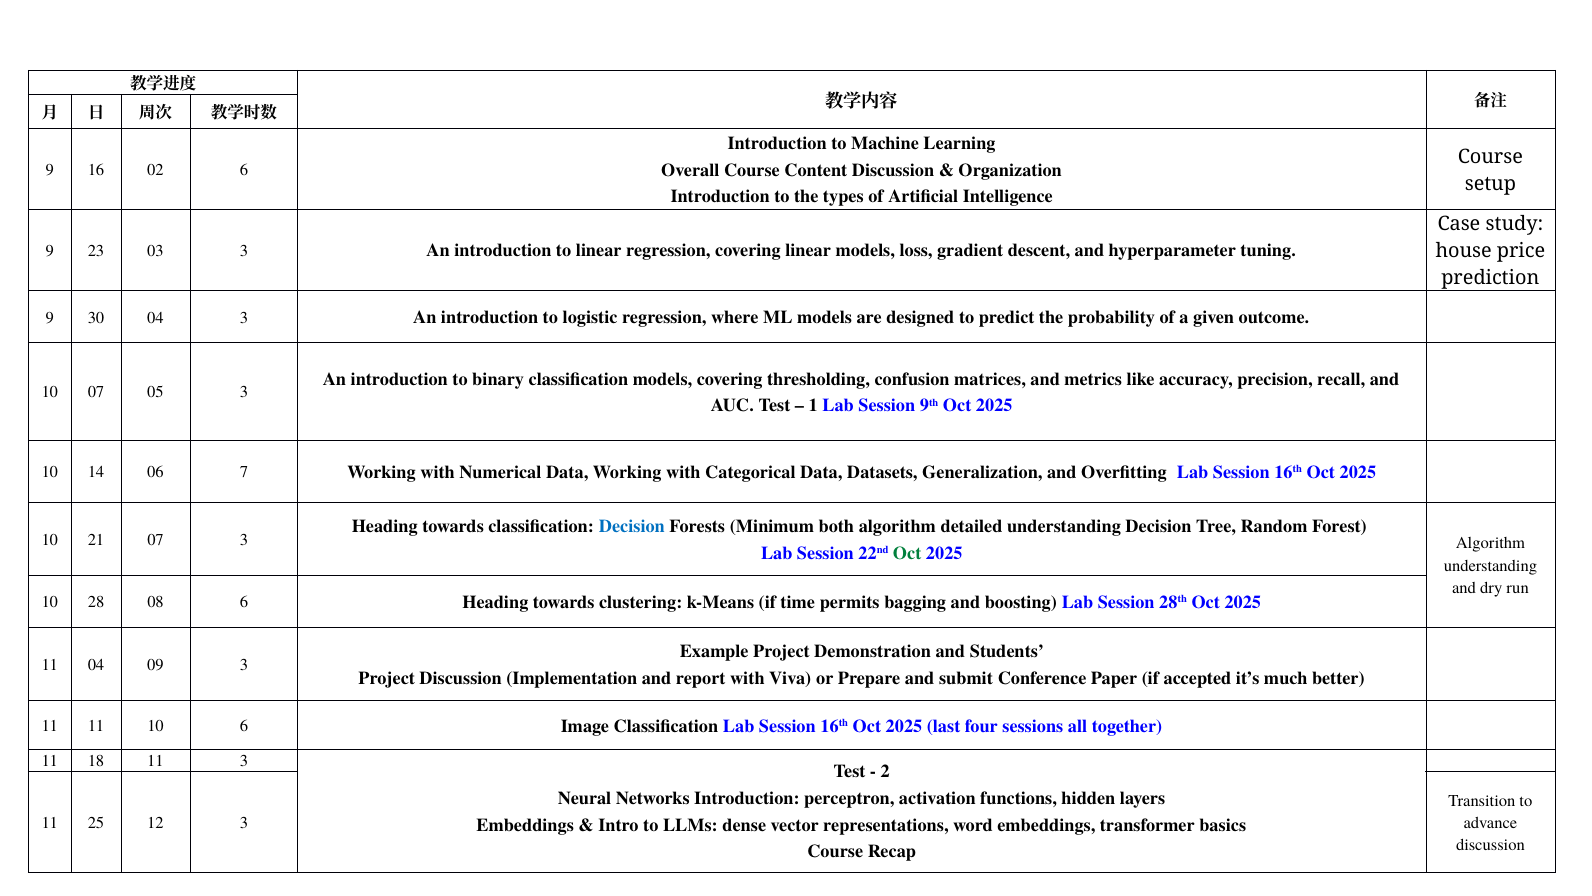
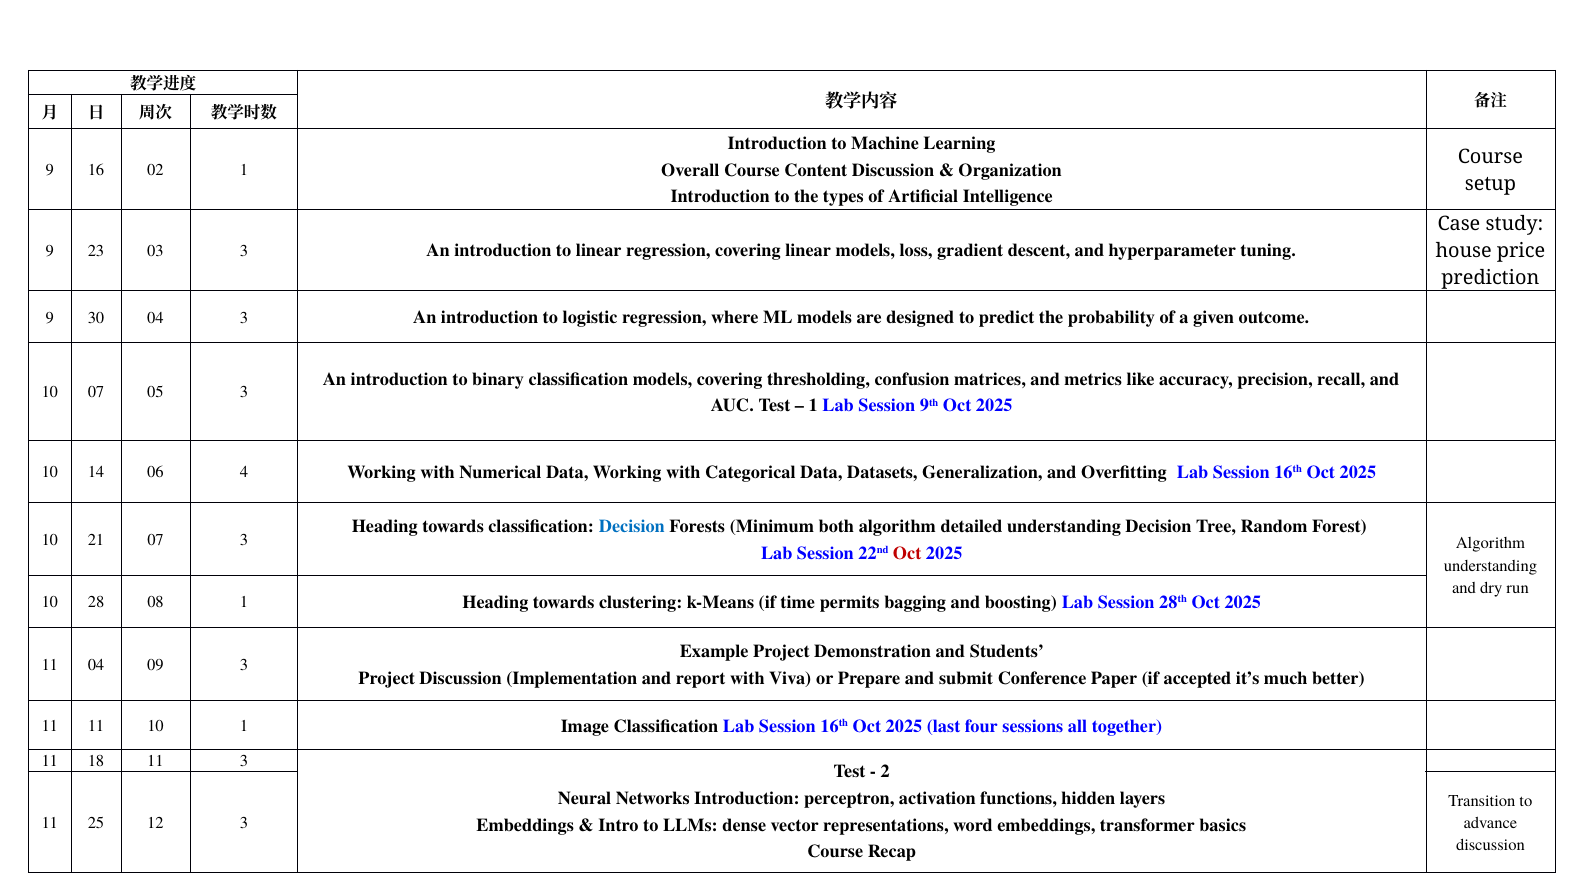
02 6: 6 -> 1
7: 7 -> 4
Oct at (907, 553) colour: green -> red
08 6: 6 -> 1
10 6: 6 -> 1
